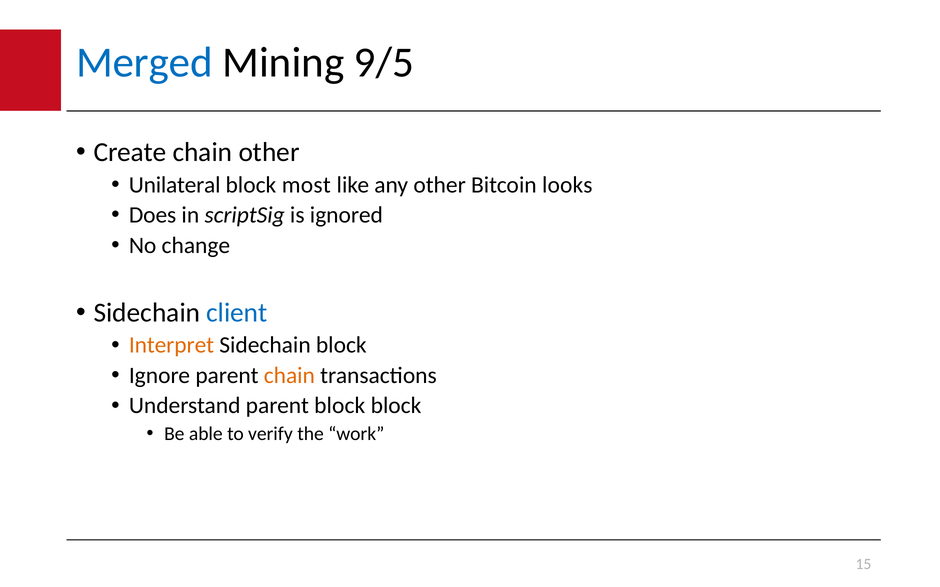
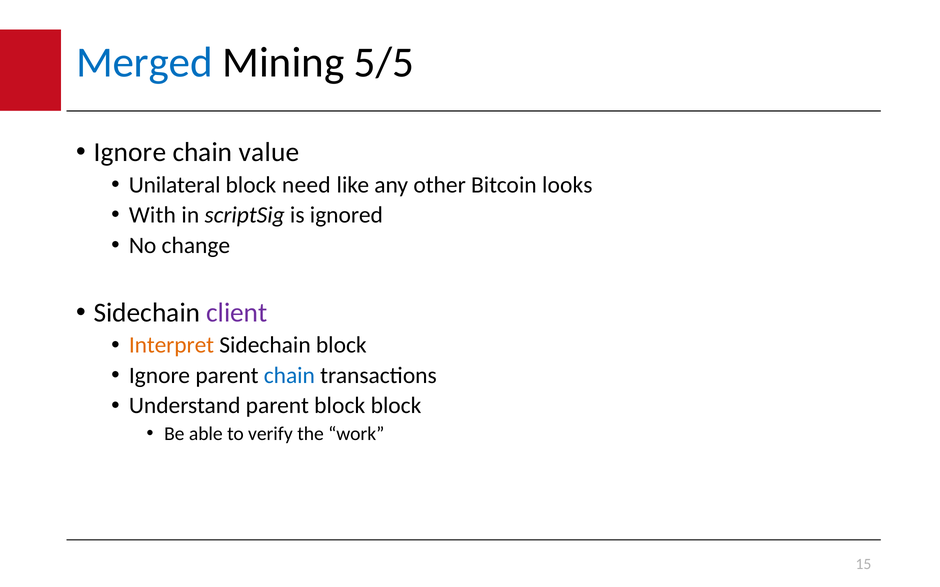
9/5: 9/5 -> 5/5
Create at (130, 153): Create -> Ignore
chain other: other -> value
most: most -> need
Does: Does -> With
client colour: blue -> purple
chain at (289, 376) colour: orange -> blue
